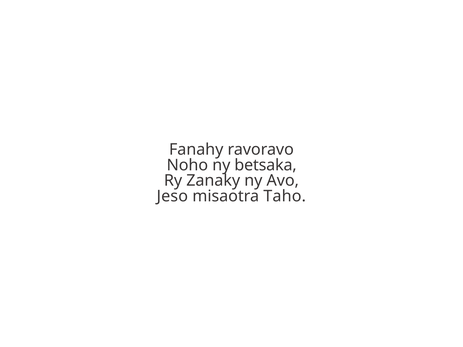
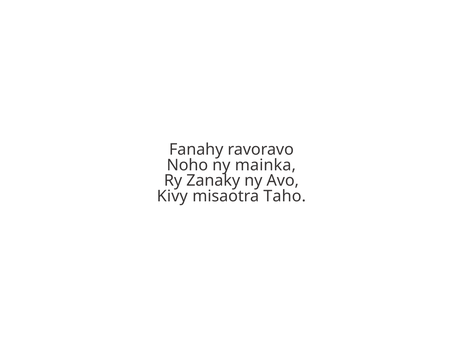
betsaka: betsaka -> mainka
Jeso: Jeso -> Kivy
